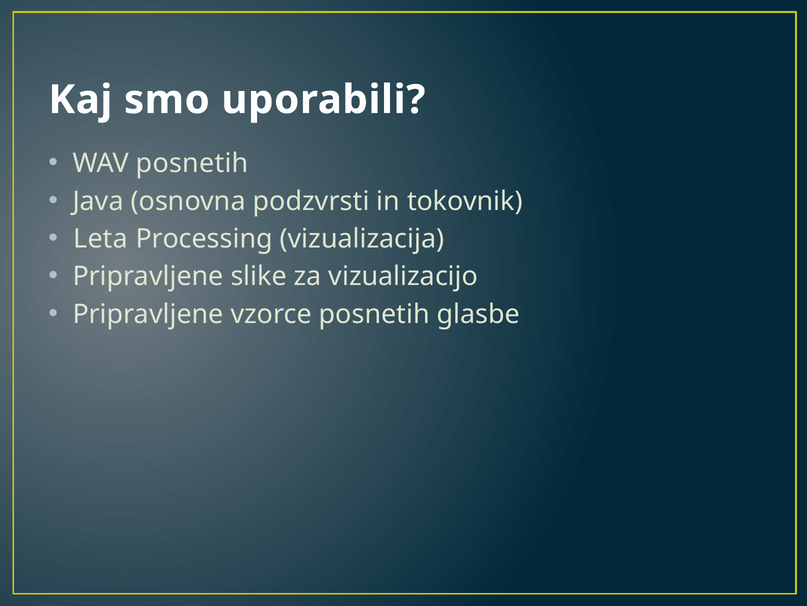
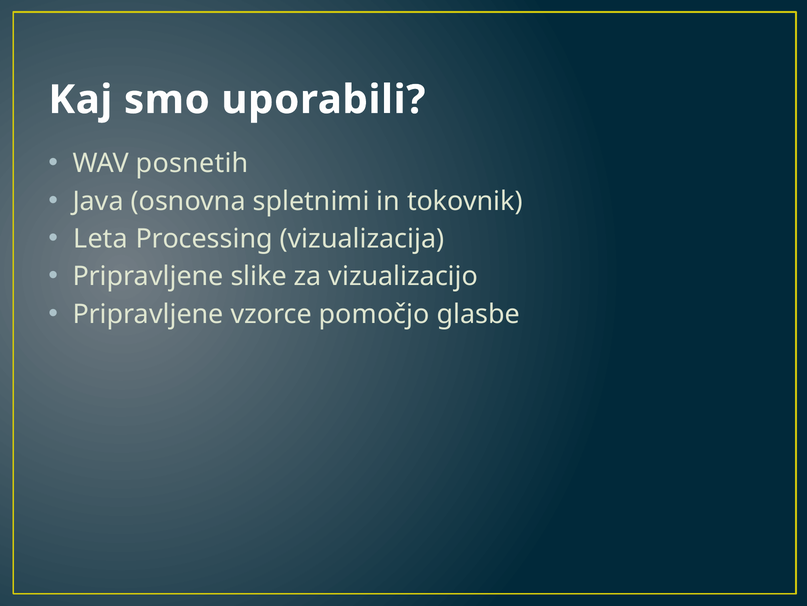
podzvrsti: podzvrsti -> spletnimi
vzorce posnetih: posnetih -> pomočjo
